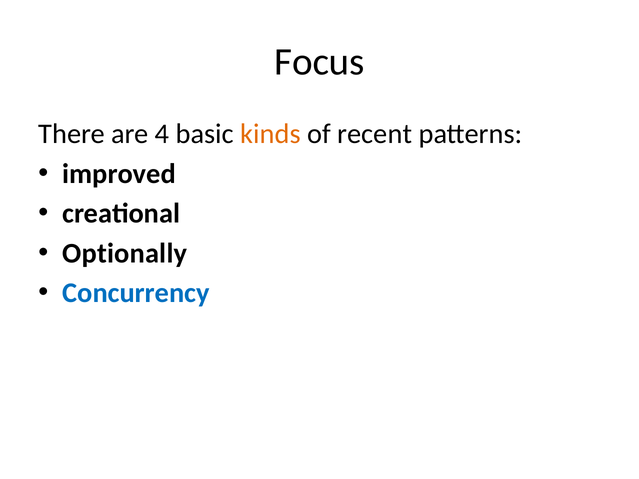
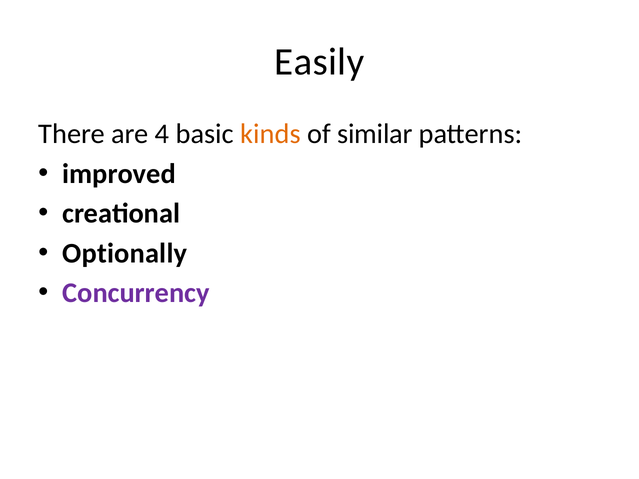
Focus: Focus -> Easily
recent: recent -> similar
Concurrency colour: blue -> purple
